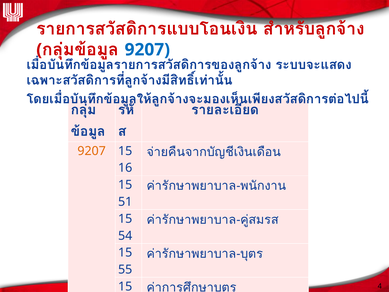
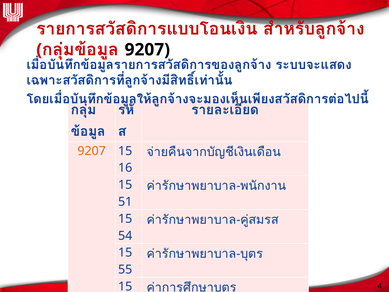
9207 at (147, 50) colour: blue -> black
